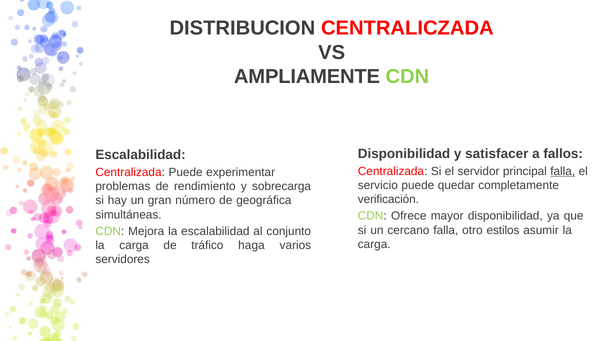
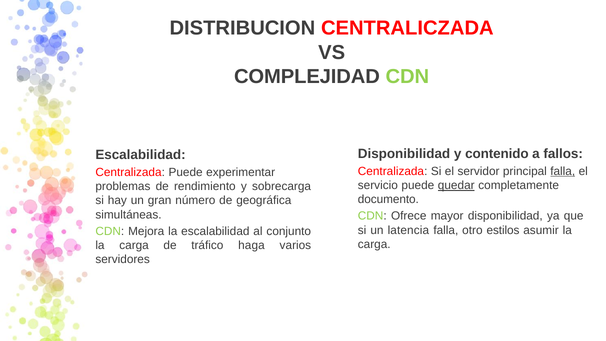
AMPLIAMENTE: AMPLIAMENTE -> COMPLEJIDAD
satisfacer: satisfacer -> contenido
quedar underline: none -> present
verificación: verificación -> documento
cercano: cercano -> latencia
